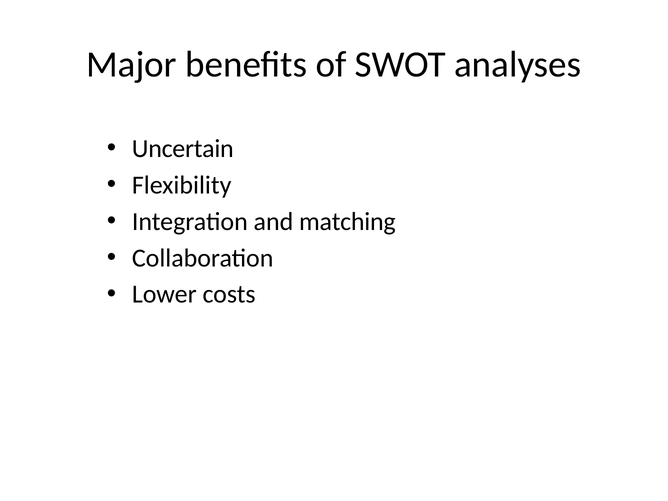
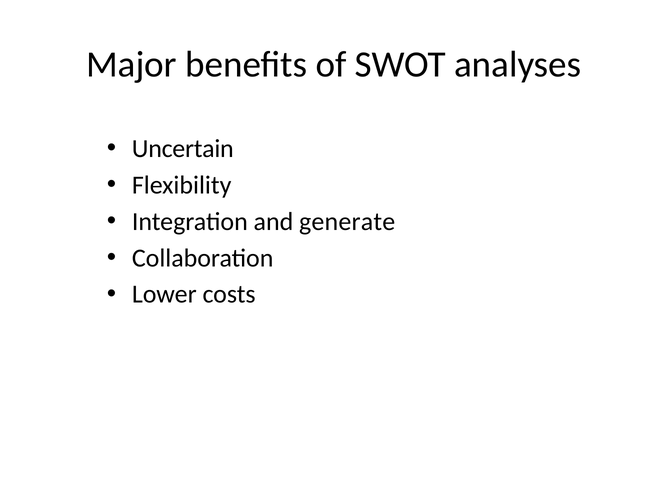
matching: matching -> generate
